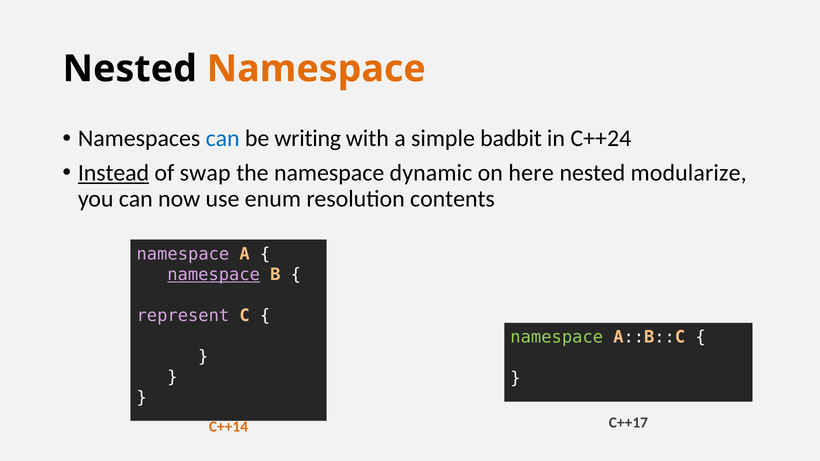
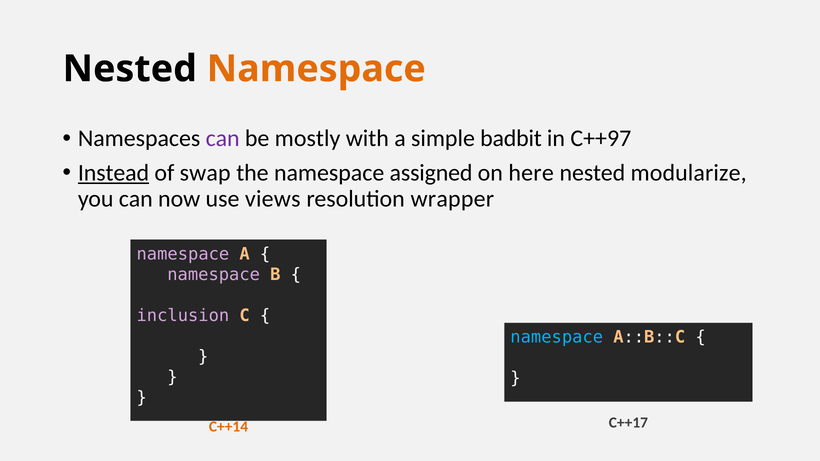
can at (223, 139) colour: blue -> purple
writing: writing -> mostly
C++24: C++24 -> C++97
dynamic: dynamic -> assigned
enum: enum -> views
contents: contents -> wrapper
namespace at (214, 275) underline: present -> none
represent: represent -> inclusion
namespace at (557, 337) colour: light green -> light blue
